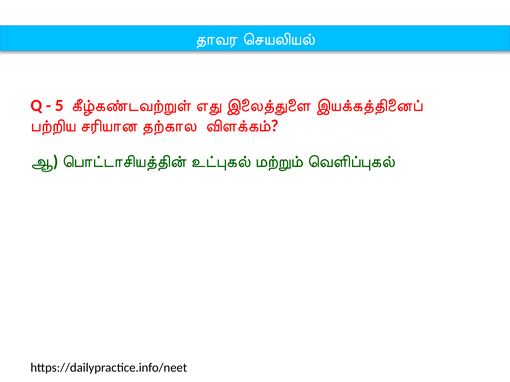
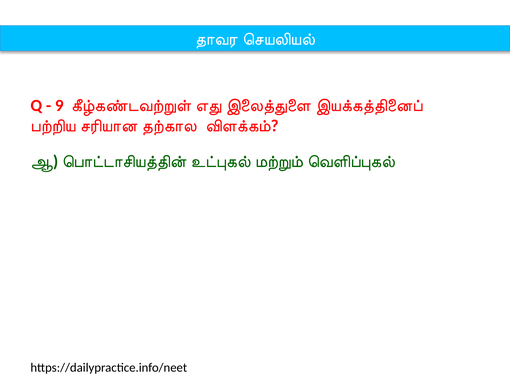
5: 5 -> 9
